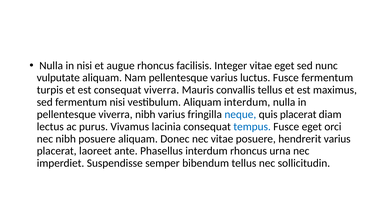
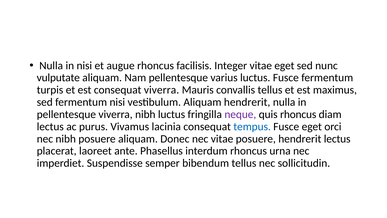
Aliquam interdum: interdum -> hendrerit
nibh varius: varius -> luctus
neque colour: blue -> purple
quis placerat: placerat -> rhoncus
hendrerit varius: varius -> lectus
